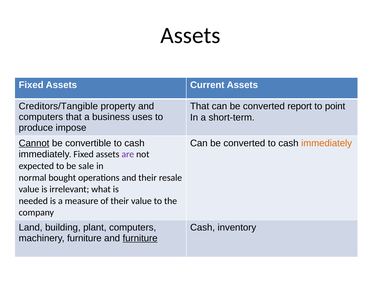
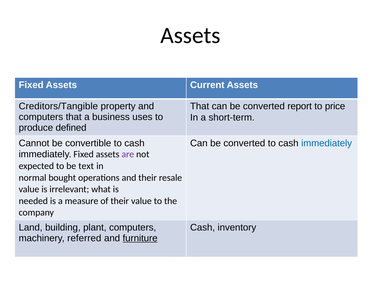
point: point -> price
impose: impose -> defined
Cannot underline: present -> none
immediately at (327, 143) colour: orange -> blue
sale: sale -> text
machinery furniture: furniture -> referred
